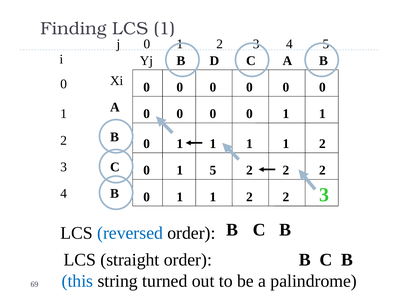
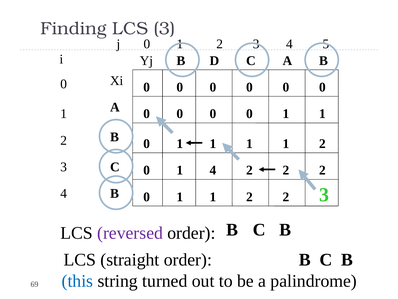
LCS 1: 1 -> 3
1 5: 5 -> 4
reversed colour: blue -> purple
